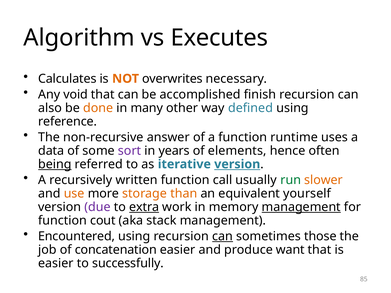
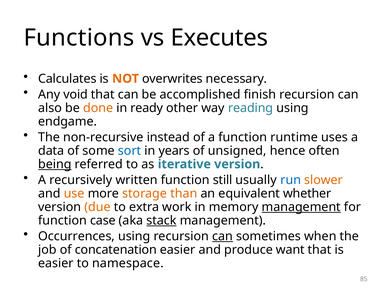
Algorithm: Algorithm -> Functions
many: many -> ready
defined: defined -> reading
reference: reference -> endgame
answer: answer -> instead
sort colour: purple -> blue
elements: elements -> unsigned
version at (237, 164) underline: present -> none
call: call -> still
run colour: green -> blue
yourself: yourself -> whether
due colour: purple -> orange
extra underline: present -> none
cout: cout -> case
stack underline: none -> present
Encountered: Encountered -> Occurrences
those: those -> when
successfully: successfully -> namespace
